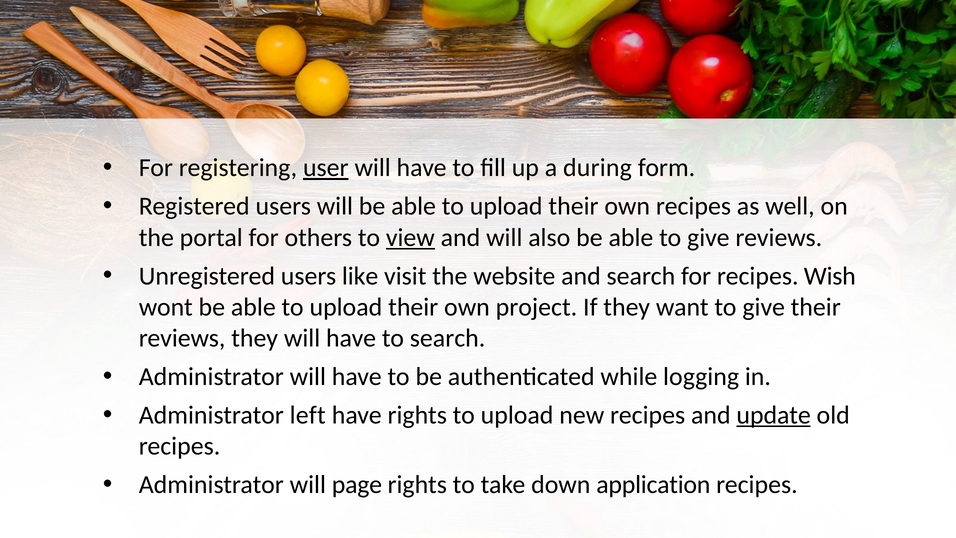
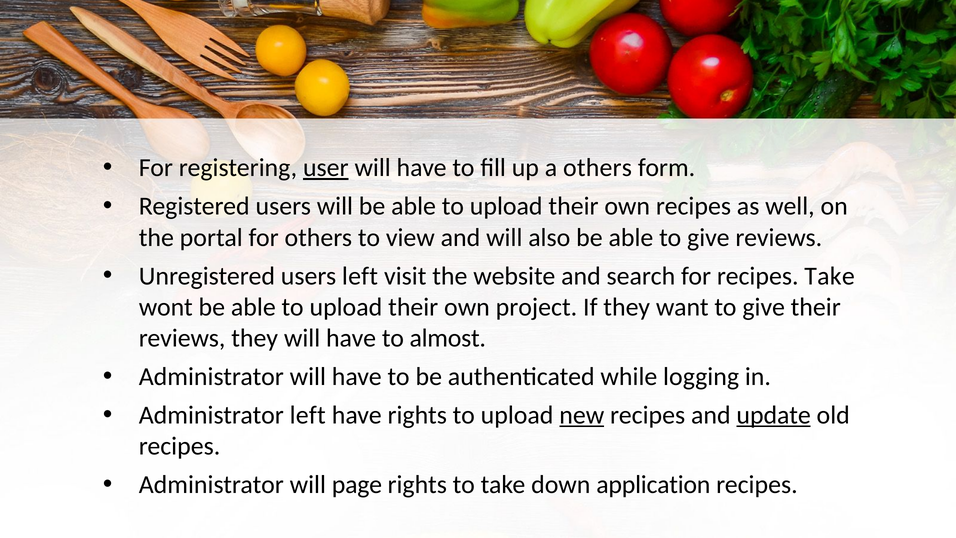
a during: during -> others
view underline: present -> none
users like: like -> left
recipes Wish: Wish -> Take
to search: search -> almost
new underline: none -> present
